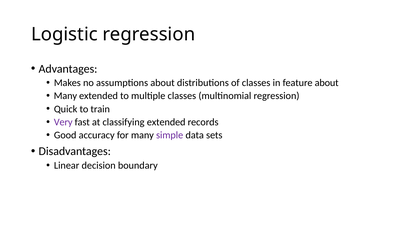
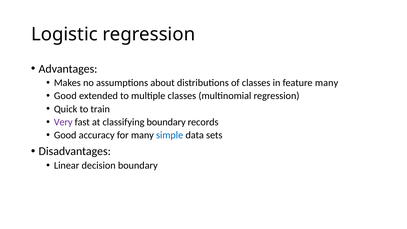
feature about: about -> many
Many at (65, 96): Many -> Good
classifying extended: extended -> boundary
simple colour: purple -> blue
